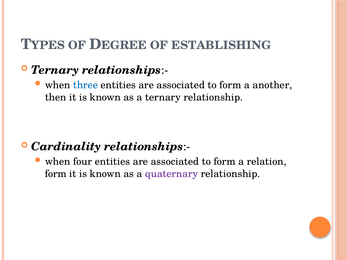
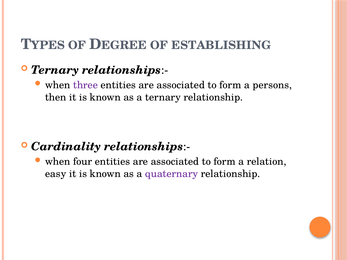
three colour: blue -> purple
another: another -> persons
form at (56, 174): form -> easy
